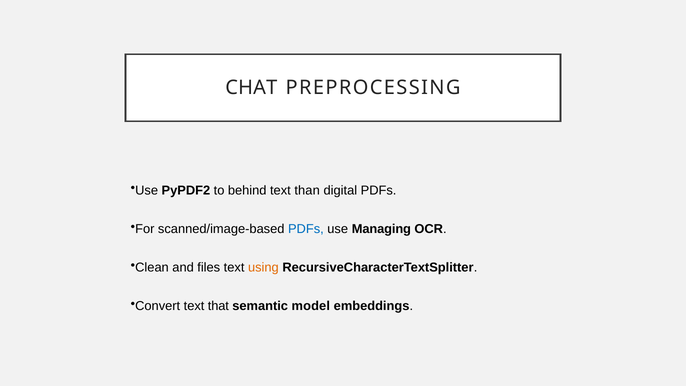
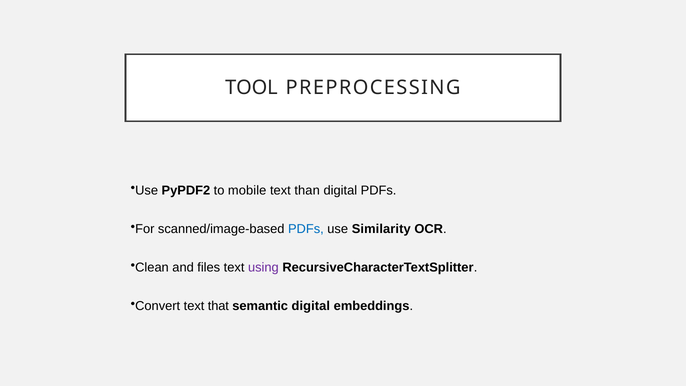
CHAT: CHAT -> TOOL
behind: behind -> mobile
Managing: Managing -> Similarity
using colour: orange -> purple
semantic model: model -> digital
